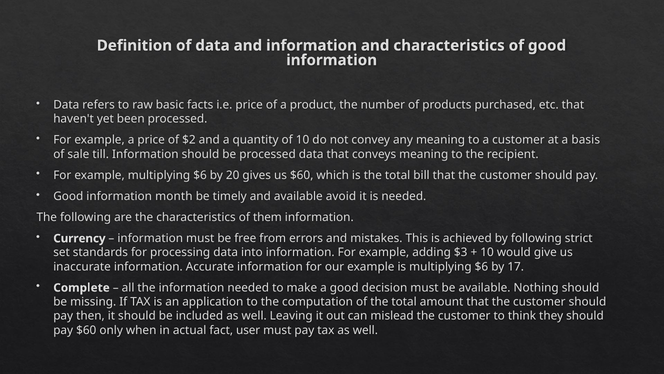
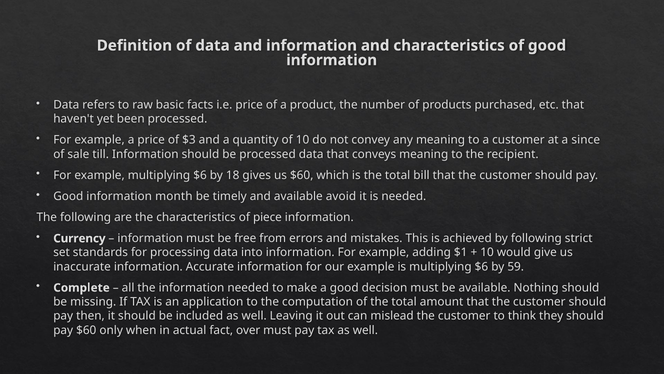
$2: $2 -> $3
basis: basis -> since
20: 20 -> 18
them: them -> piece
$3: $3 -> $1
17: 17 -> 59
user: user -> over
